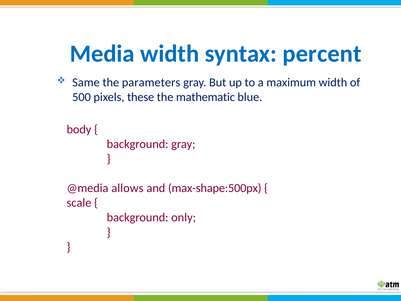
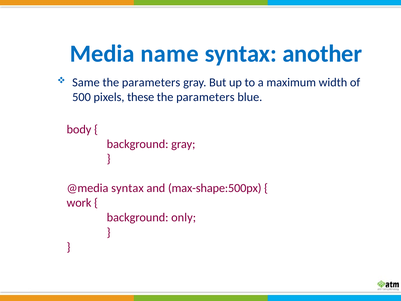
Media width: width -> name
percent: percent -> another
mathematic at (205, 97): mathematic -> parameters
@media allows: allows -> syntax
scale: scale -> work
